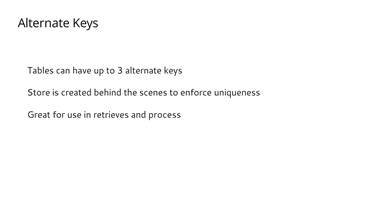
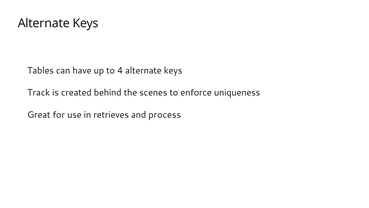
3: 3 -> 4
Store: Store -> Track
